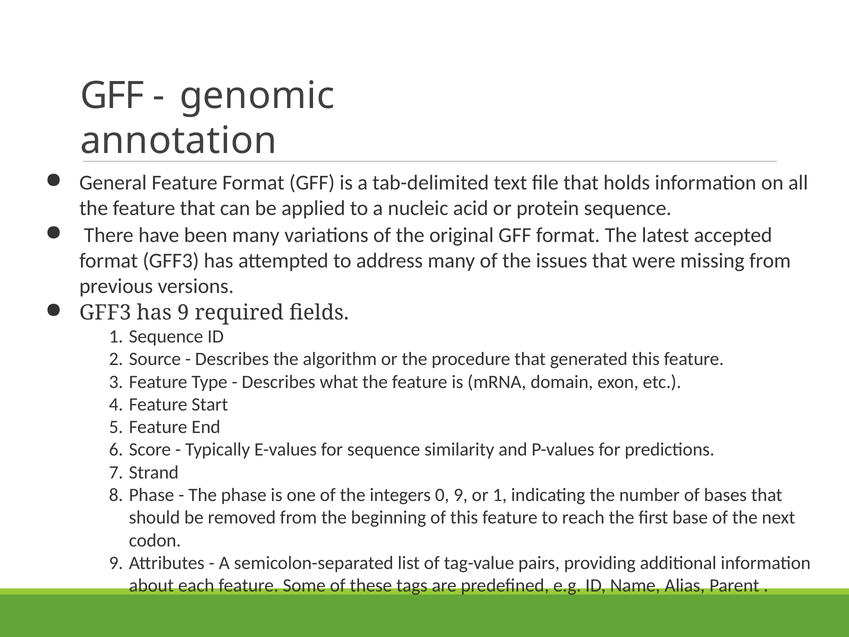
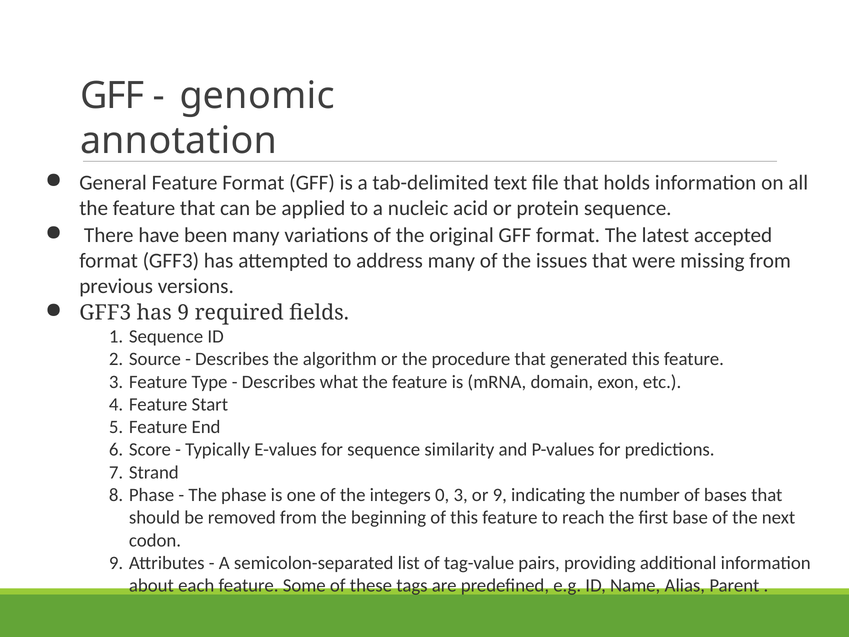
0 9: 9 -> 3
or 1: 1 -> 9
